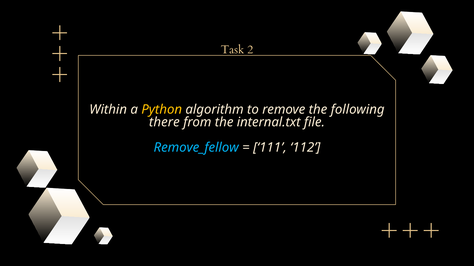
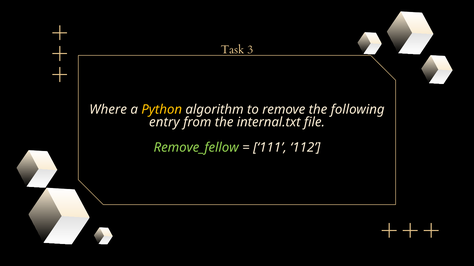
2: 2 -> 3
Within: Within -> Where
there: there -> entry
Remove_fellow colour: light blue -> light green
